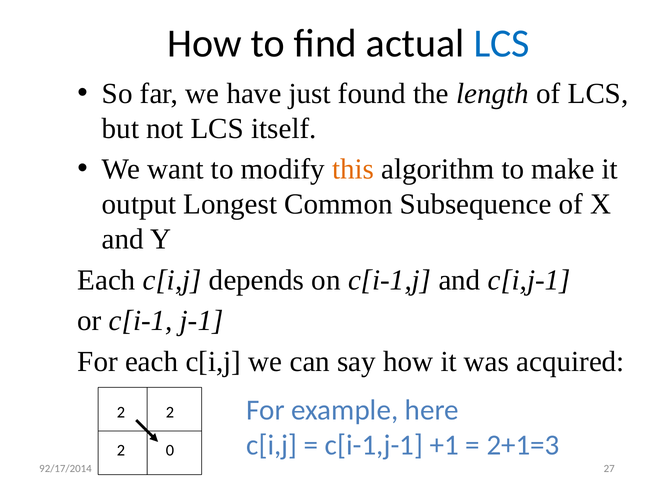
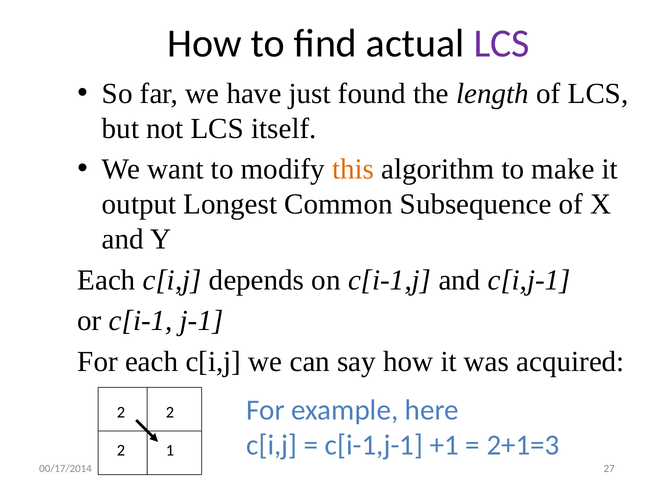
LCS at (502, 44) colour: blue -> purple
0: 0 -> 1
92/17/2014: 92/17/2014 -> 00/17/2014
